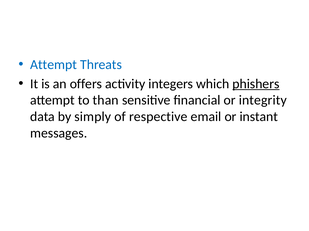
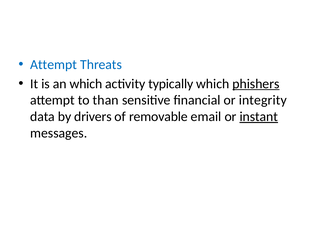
an offers: offers -> which
integers: integers -> typically
simply: simply -> drivers
respective: respective -> removable
instant underline: none -> present
